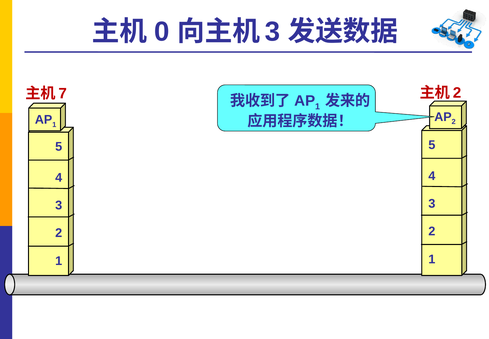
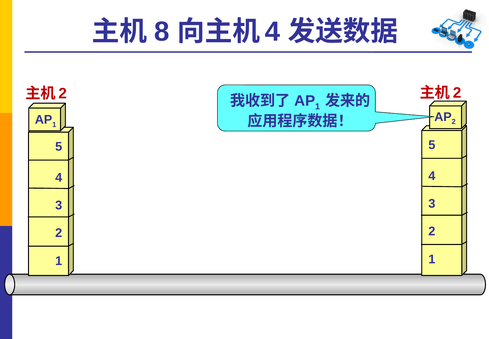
0: 0 -> 8
3 at (272, 32): 3 -> 4
7 at (63, 93): 7 -> 2
